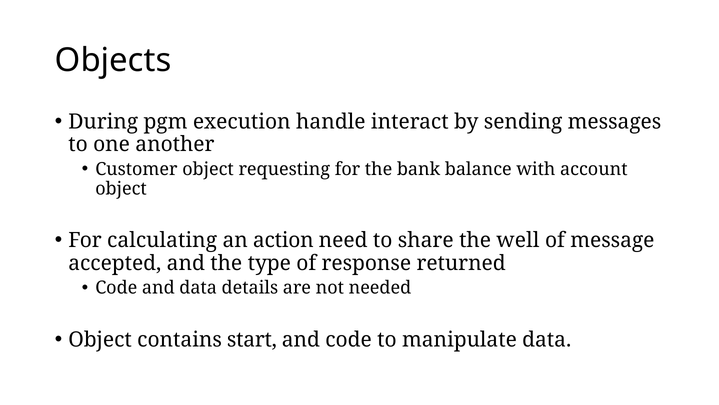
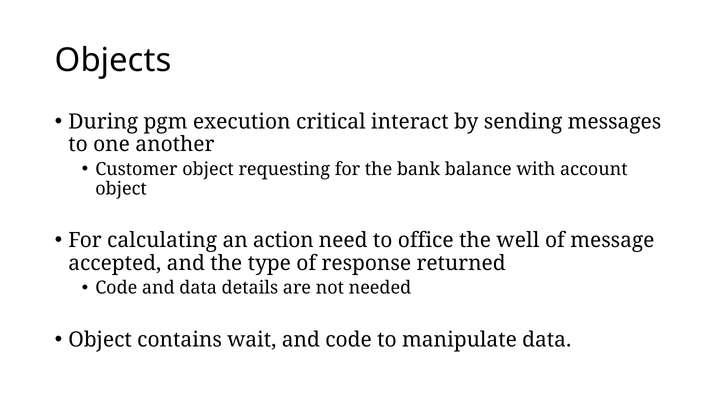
handle: handle -> critical
share: share -> office
start: start -> wait
